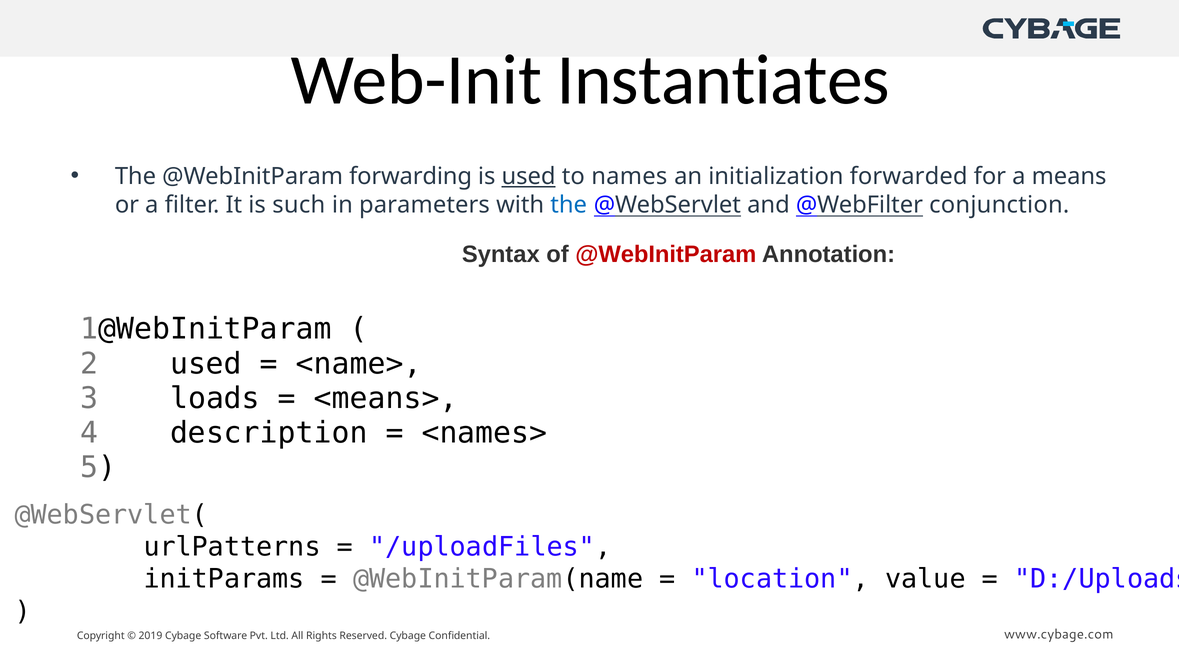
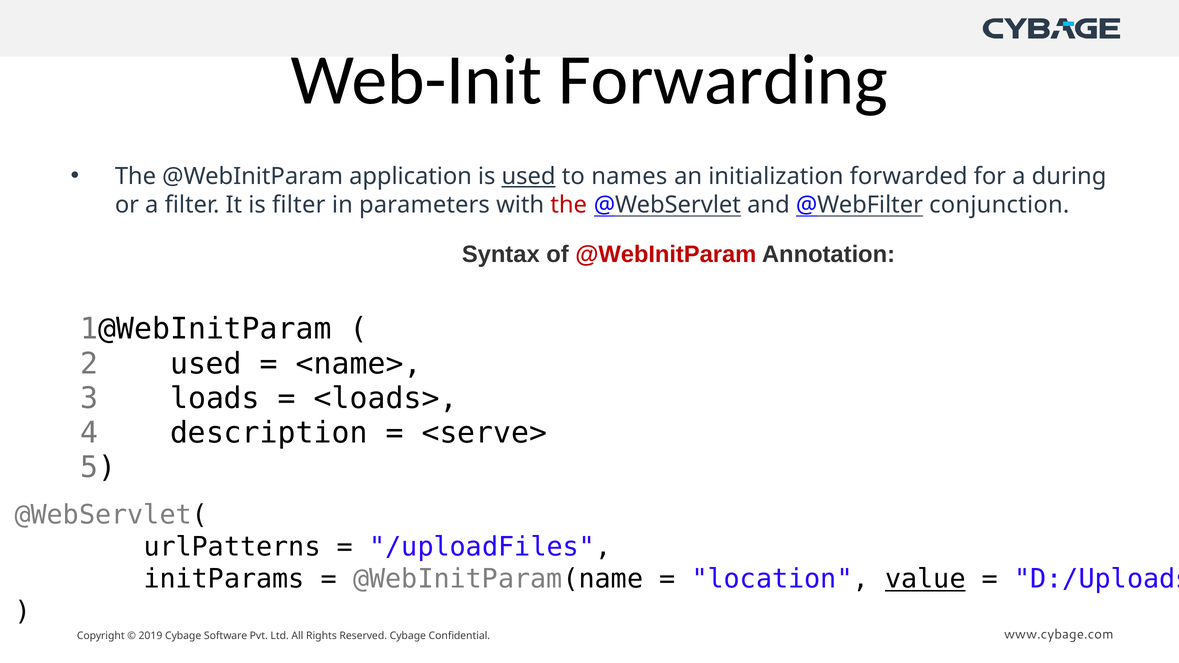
Instantiates: Instantiates -> Forwarding
forwarding: forwarding -> application
means: means -> during
is such: such -> filter
the at (569, 205) colour: blue -> red
<means>: <means> -> <loads>
<names>: <names> -> <serve>
value underline: none -> present
